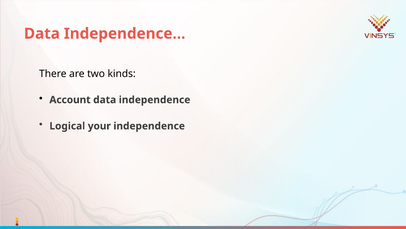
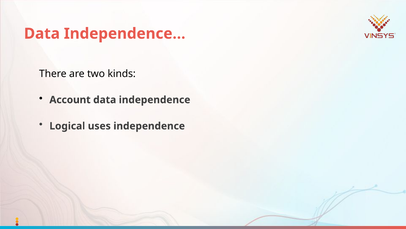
your: your -> uses
